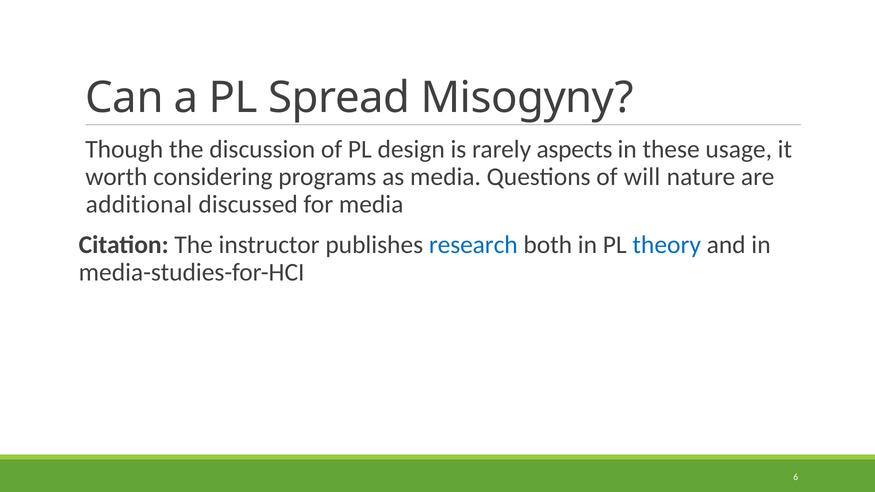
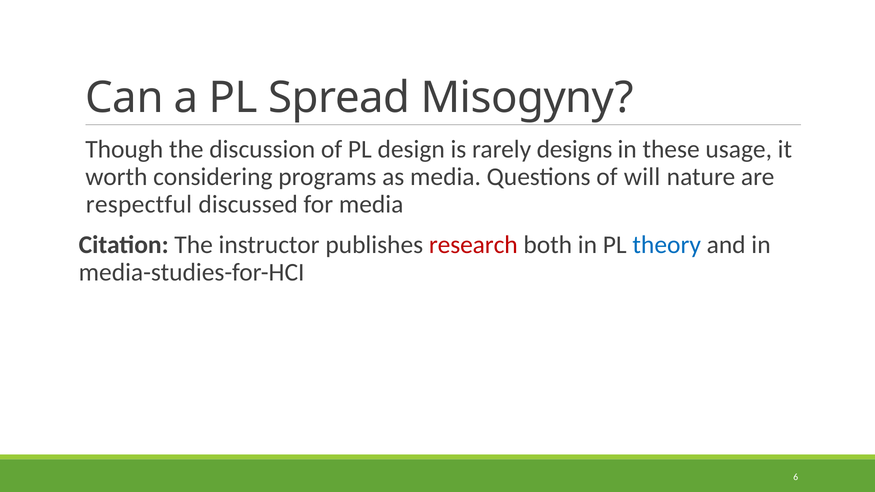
aspects: aspects -> designs
additional: additional -> respectful
research colour: blue -> red
